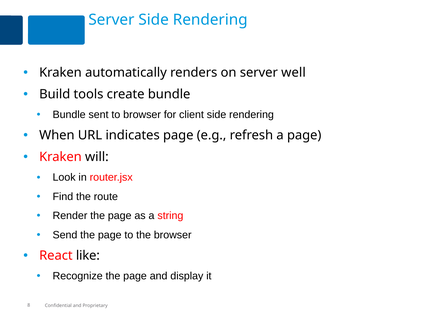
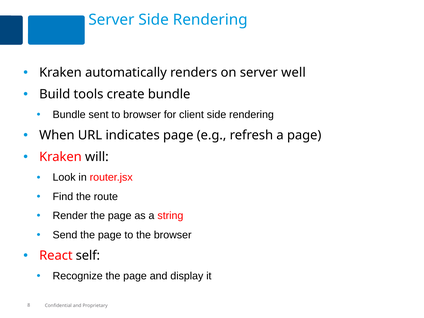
like: like -> self
